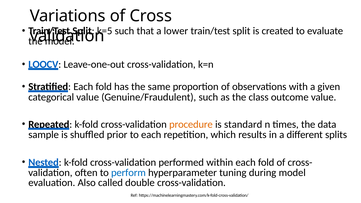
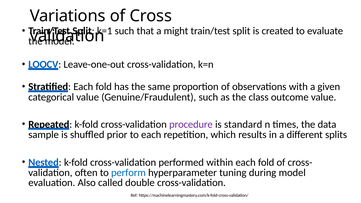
k=5: k=5 -> k=1
lower: lower -> might
procedure colour: orange -> purple
